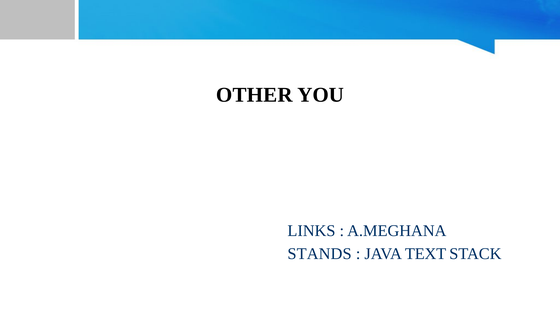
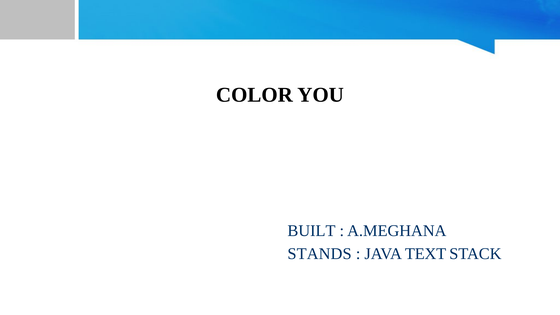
OTHER: OTHER -> COLOR
LINKS: LINKS -> BUILT
